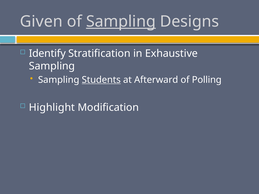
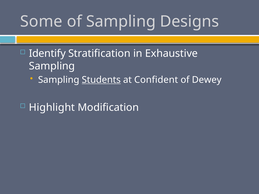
Given: Given -> Some
Sampling at (121, 22) underline: present -> none
Afterward: Afterward -> Confident
Polling: Polling -> Dewey
